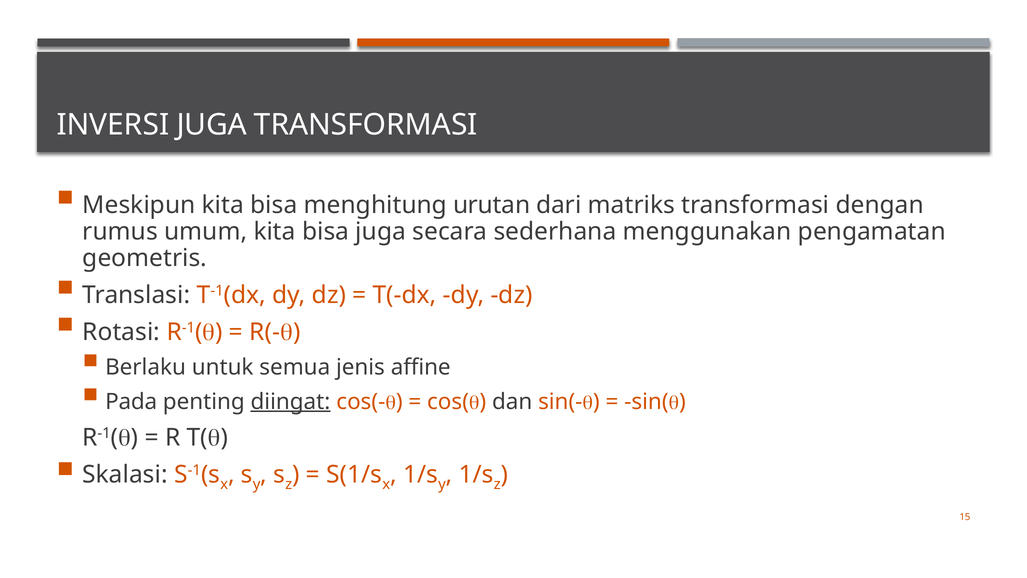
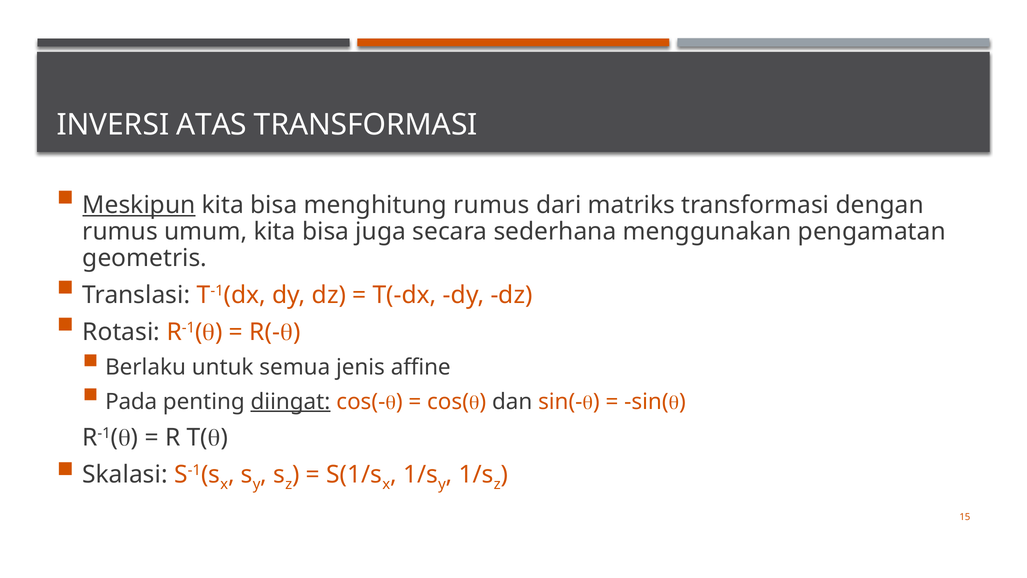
INVERSI JUGA: JUGA -> ATAS
Meskipun underline: none -> present
menghitung urutan: urutan -> rumus
